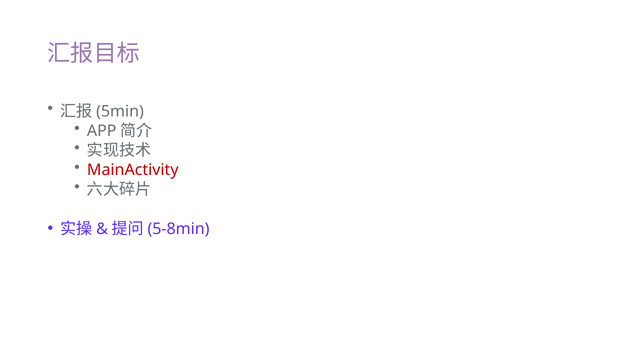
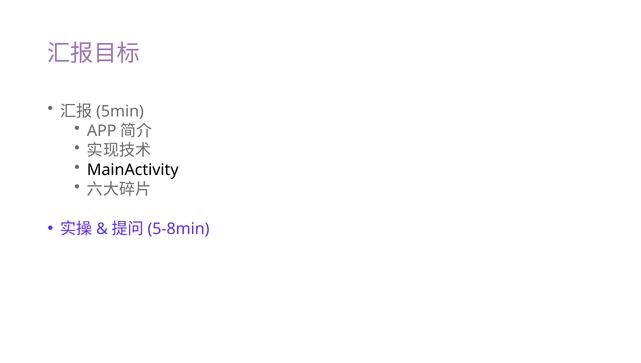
MainActivity colour: red -> black
